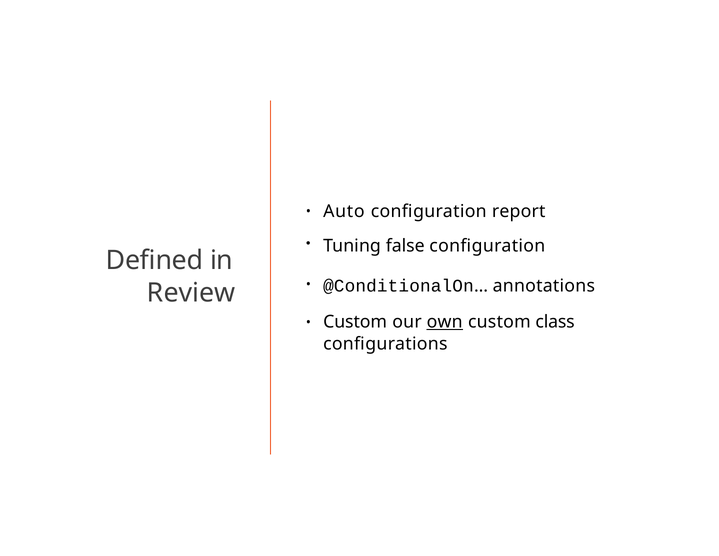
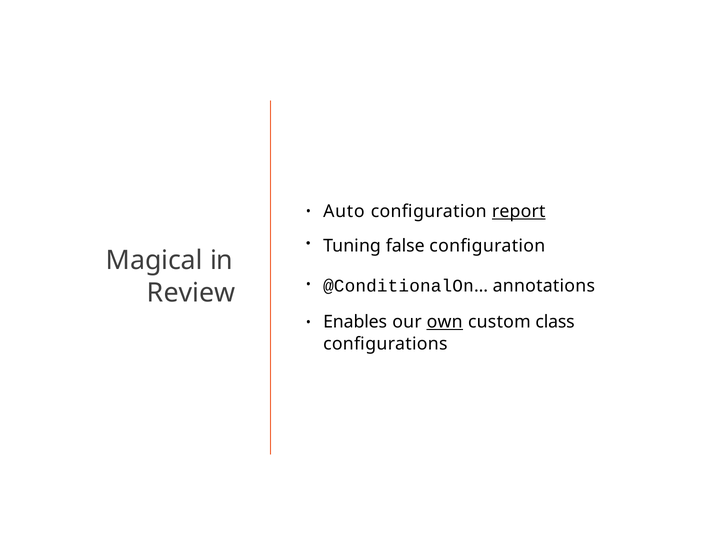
report underline: none -> present
Defined: Defined -> Magical
Custom at (355, 322): Custom -> Enables
